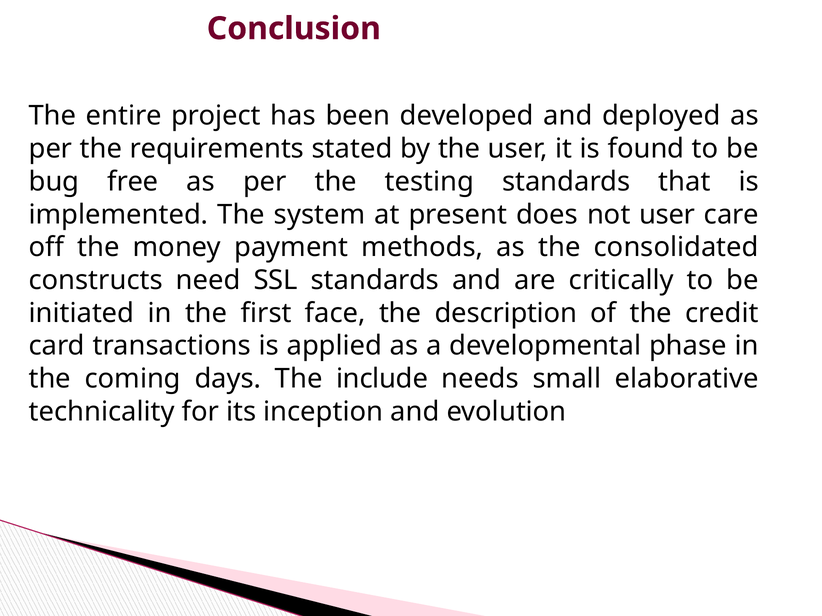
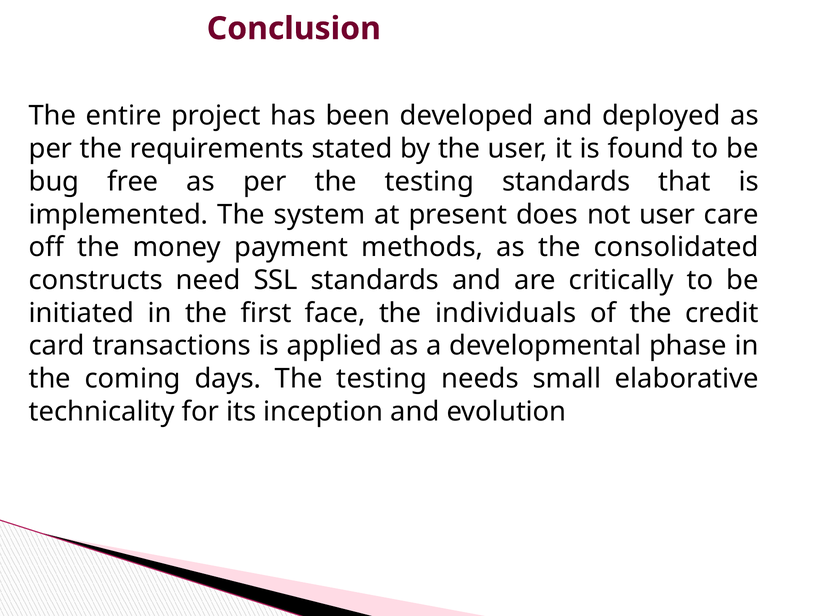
description: description -> individuals
days The include: include -> testing
